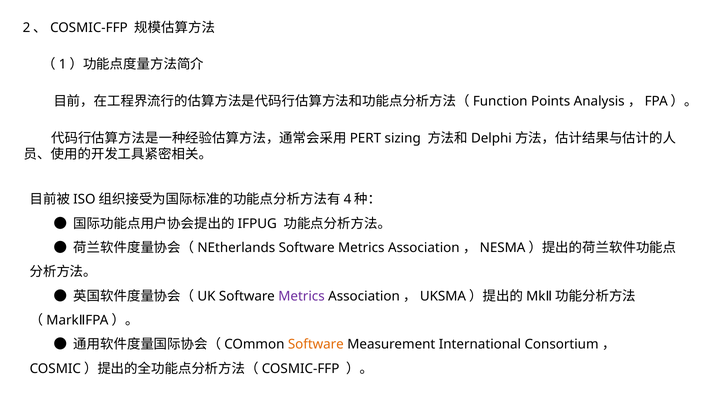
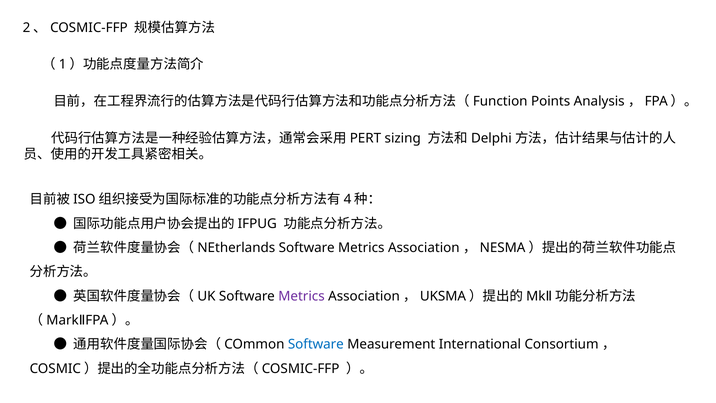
Software at (316, 344) colour: orange -> blue
